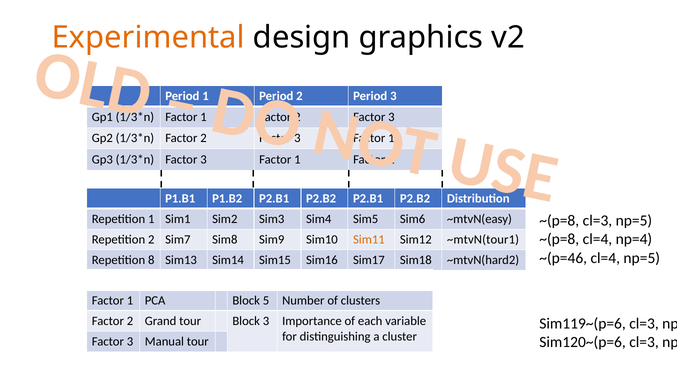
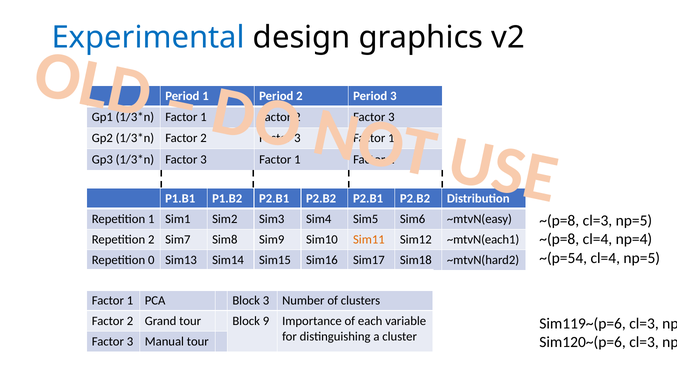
Experimental colour: orange -> blue
~mtvΝ(tour1: ~mtvΝ(tour1 -> ~mtvΝ(each1
~(p=46: ~(p=46 -> ~(p=54
8: 8 -> 0
Block 5: 5 -> 3
Block 3: 3 -> 9
